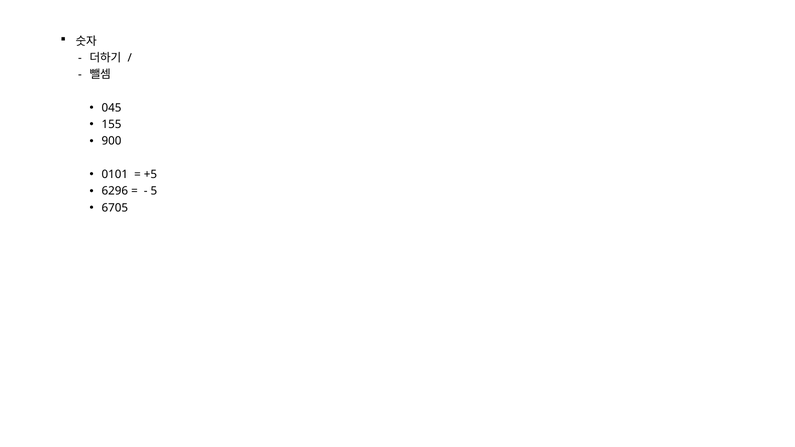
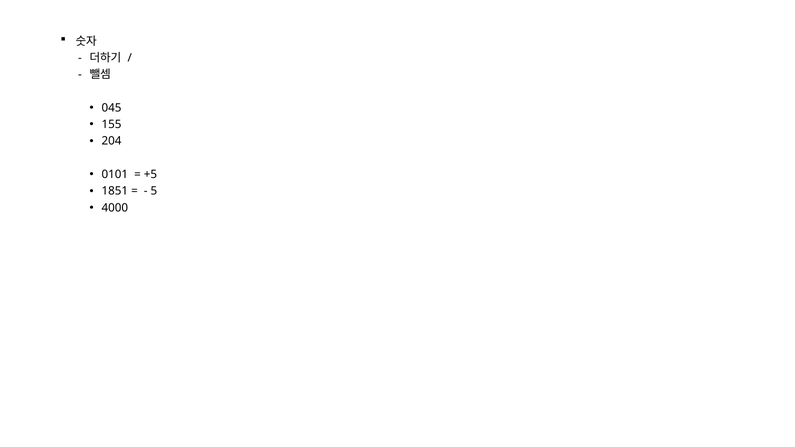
900: 900 -> 204
6296: 6296 -> 1851
6705: 6705 -> 4000
